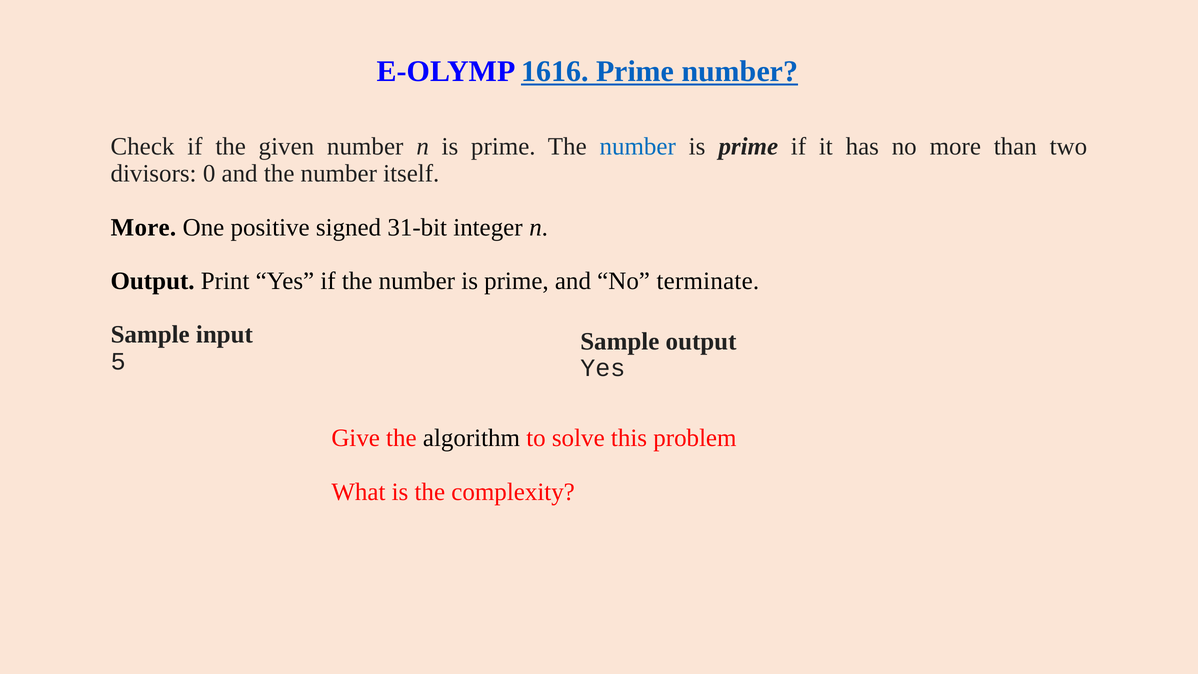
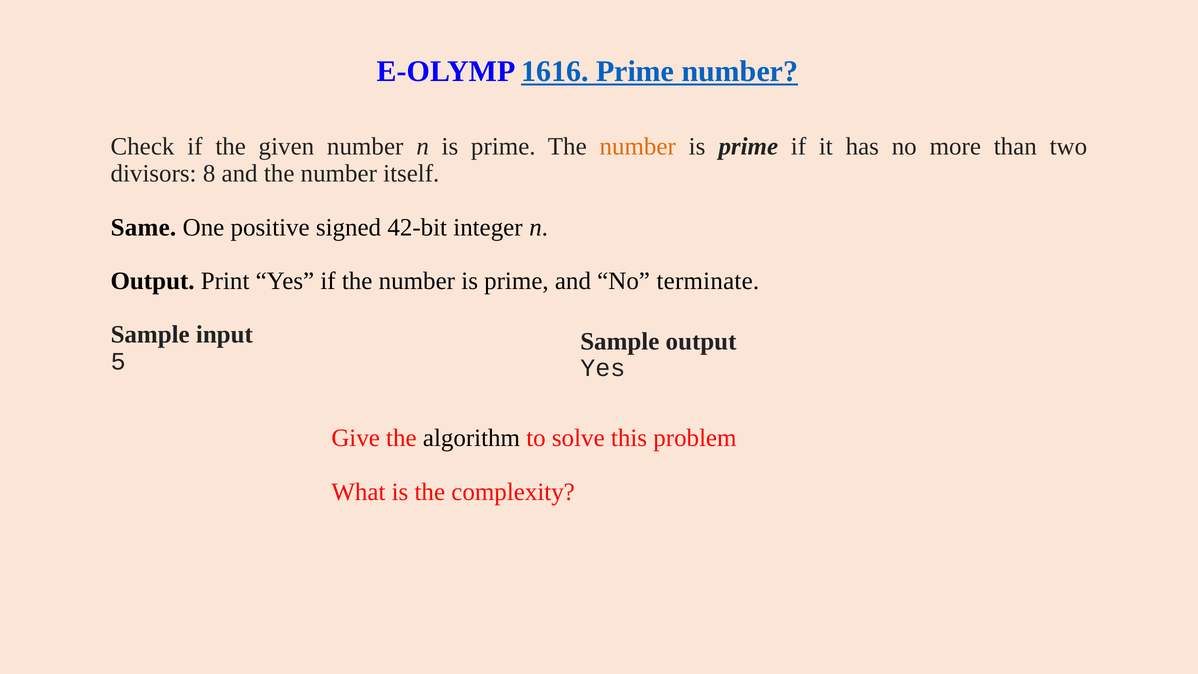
number at (638, 146) colour: blue -> orange
0: 0 -> 8
More at (143, 227): More -> Same
31-bit: 31-bit -> 42-bit
